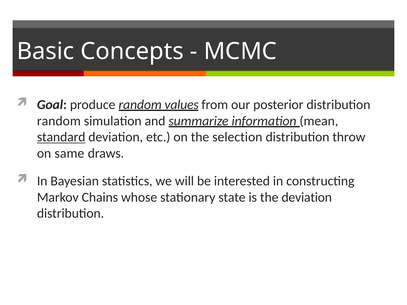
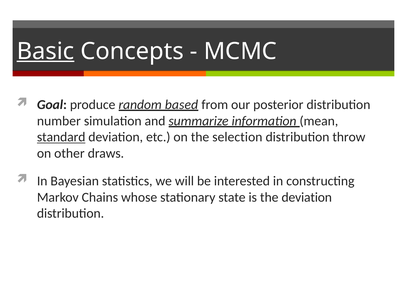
Basic underline: none -> present
values: values -> based
random at (59, 121): random -> number
same: same -> other
